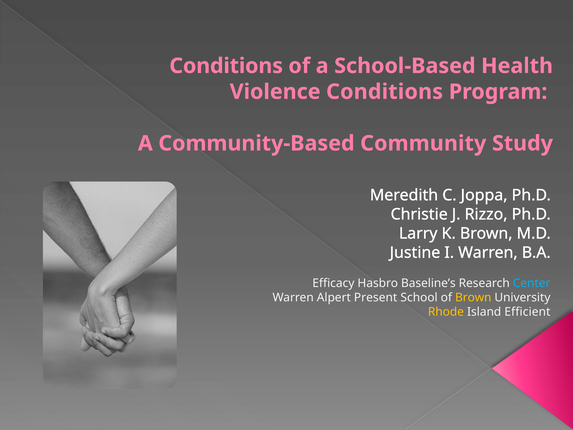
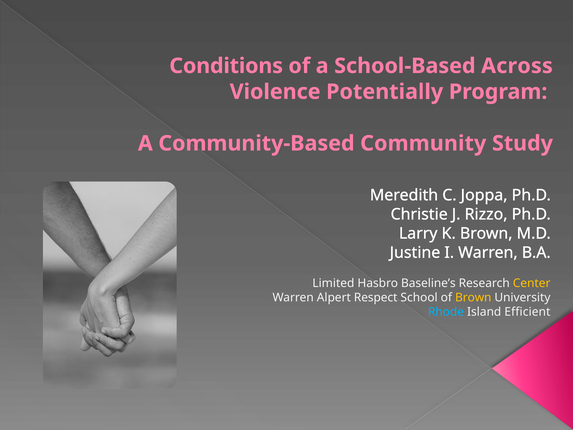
Health: Health -> Across
Violence Conditions: Conditions -> Potentially
Efficacy: Efficacy -> Limited
Center colour: light blue -> yellow
Present: Present -> Respect
Rhode colour: yellow -> light blue
